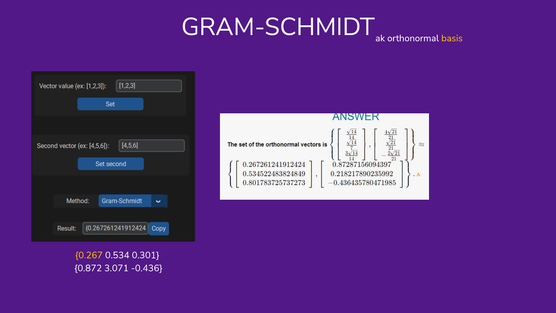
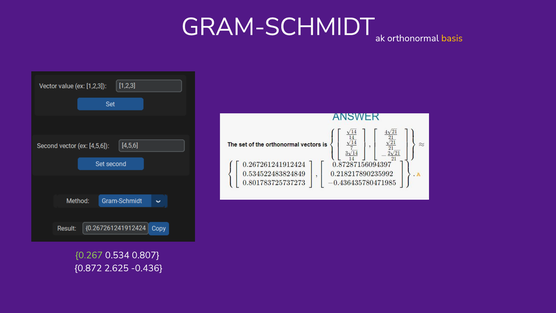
0.267 colour: yellow -> light green
0.301: 0.301 -> 0.807
3.071: 3.071 -> 2.625
